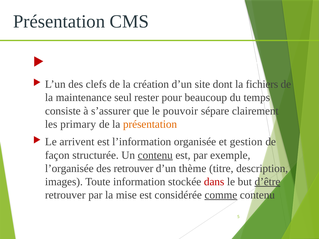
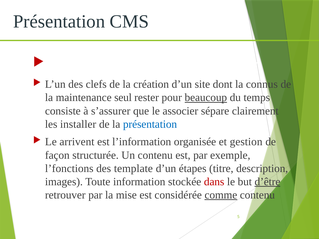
fichiers: fichiers -> connus
beaucoup underline: none -> present
pouvoir: pouvoir -> associer
primary: primary -> installer
présentation at (150, 124) colour: orange -> blue
contenu at (155, 155) underline: present -> none
l’organisée: l’organisée -> l’fonctions
des retrouver: retrouver -> template
thème: thème -> étapes
